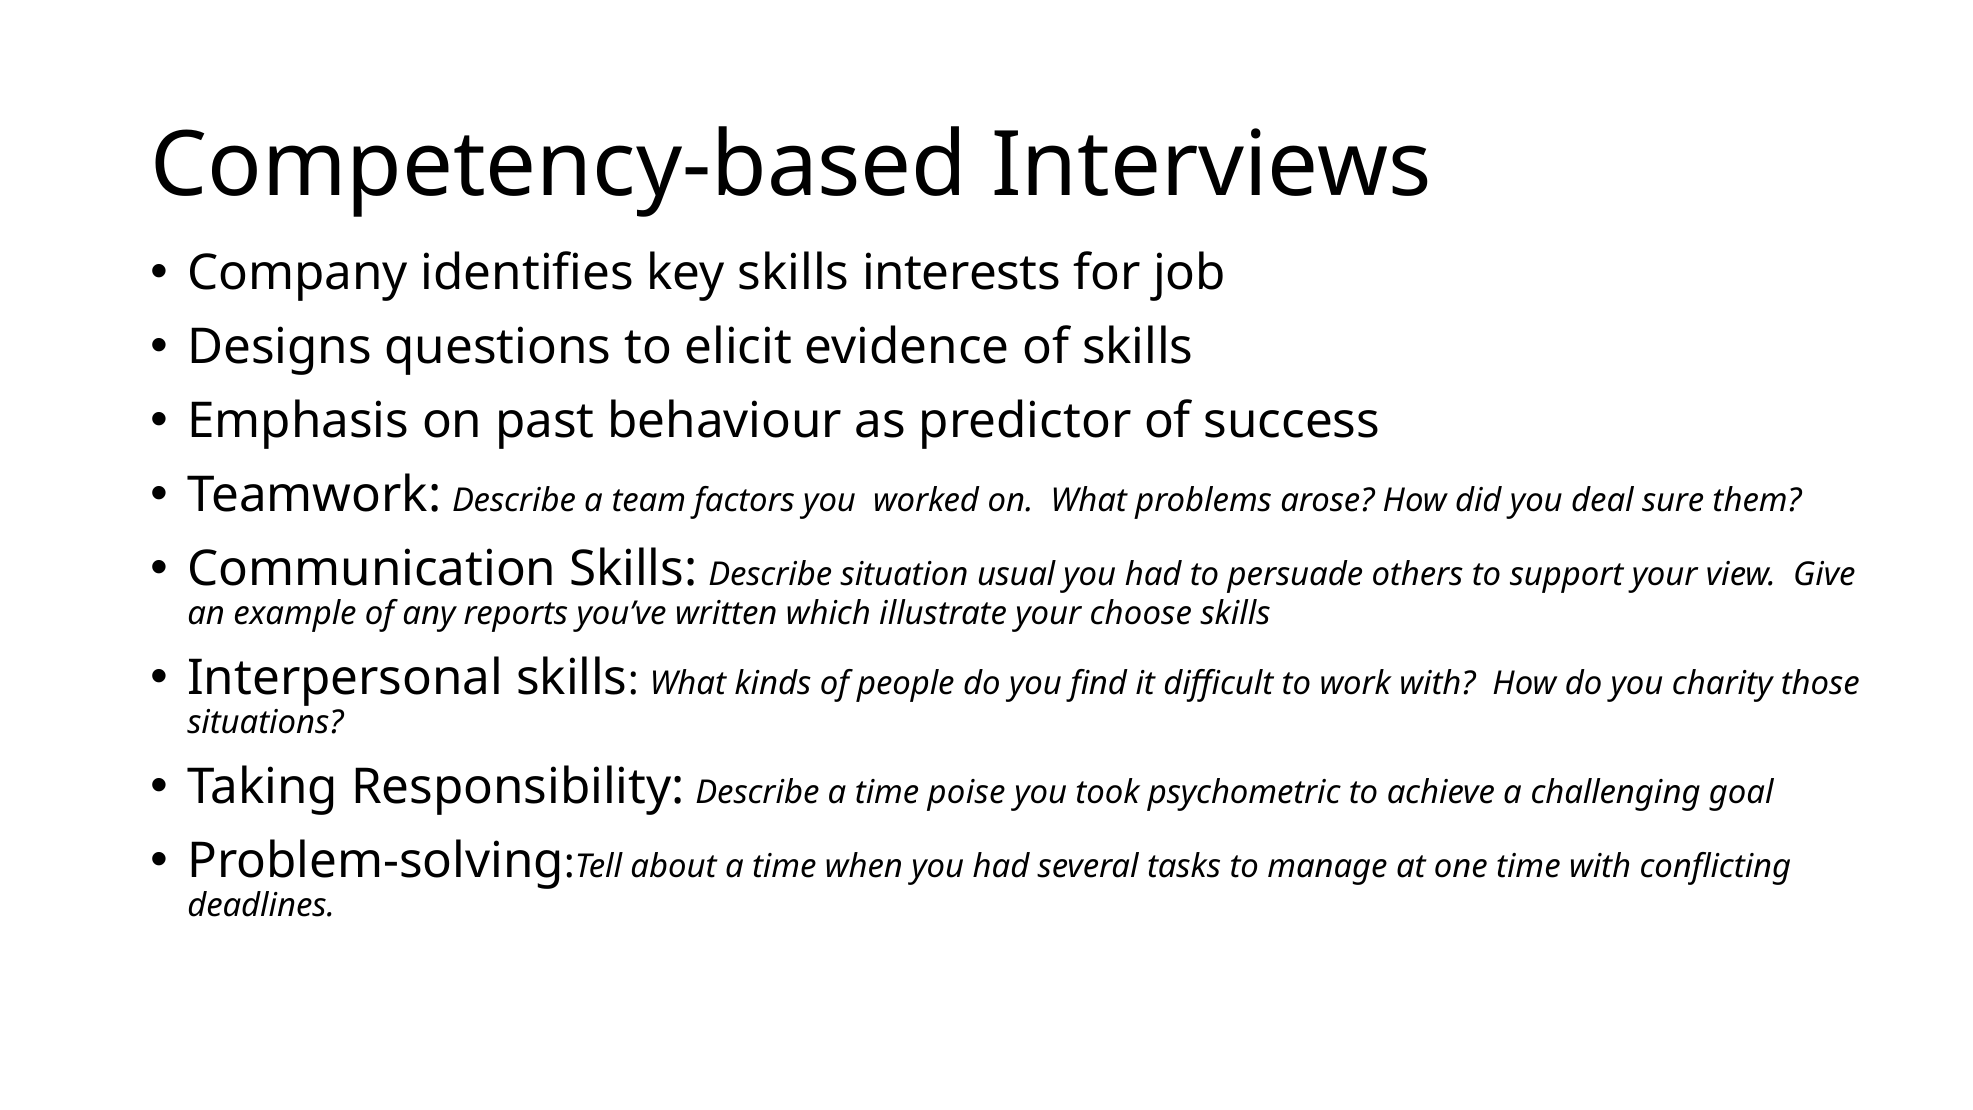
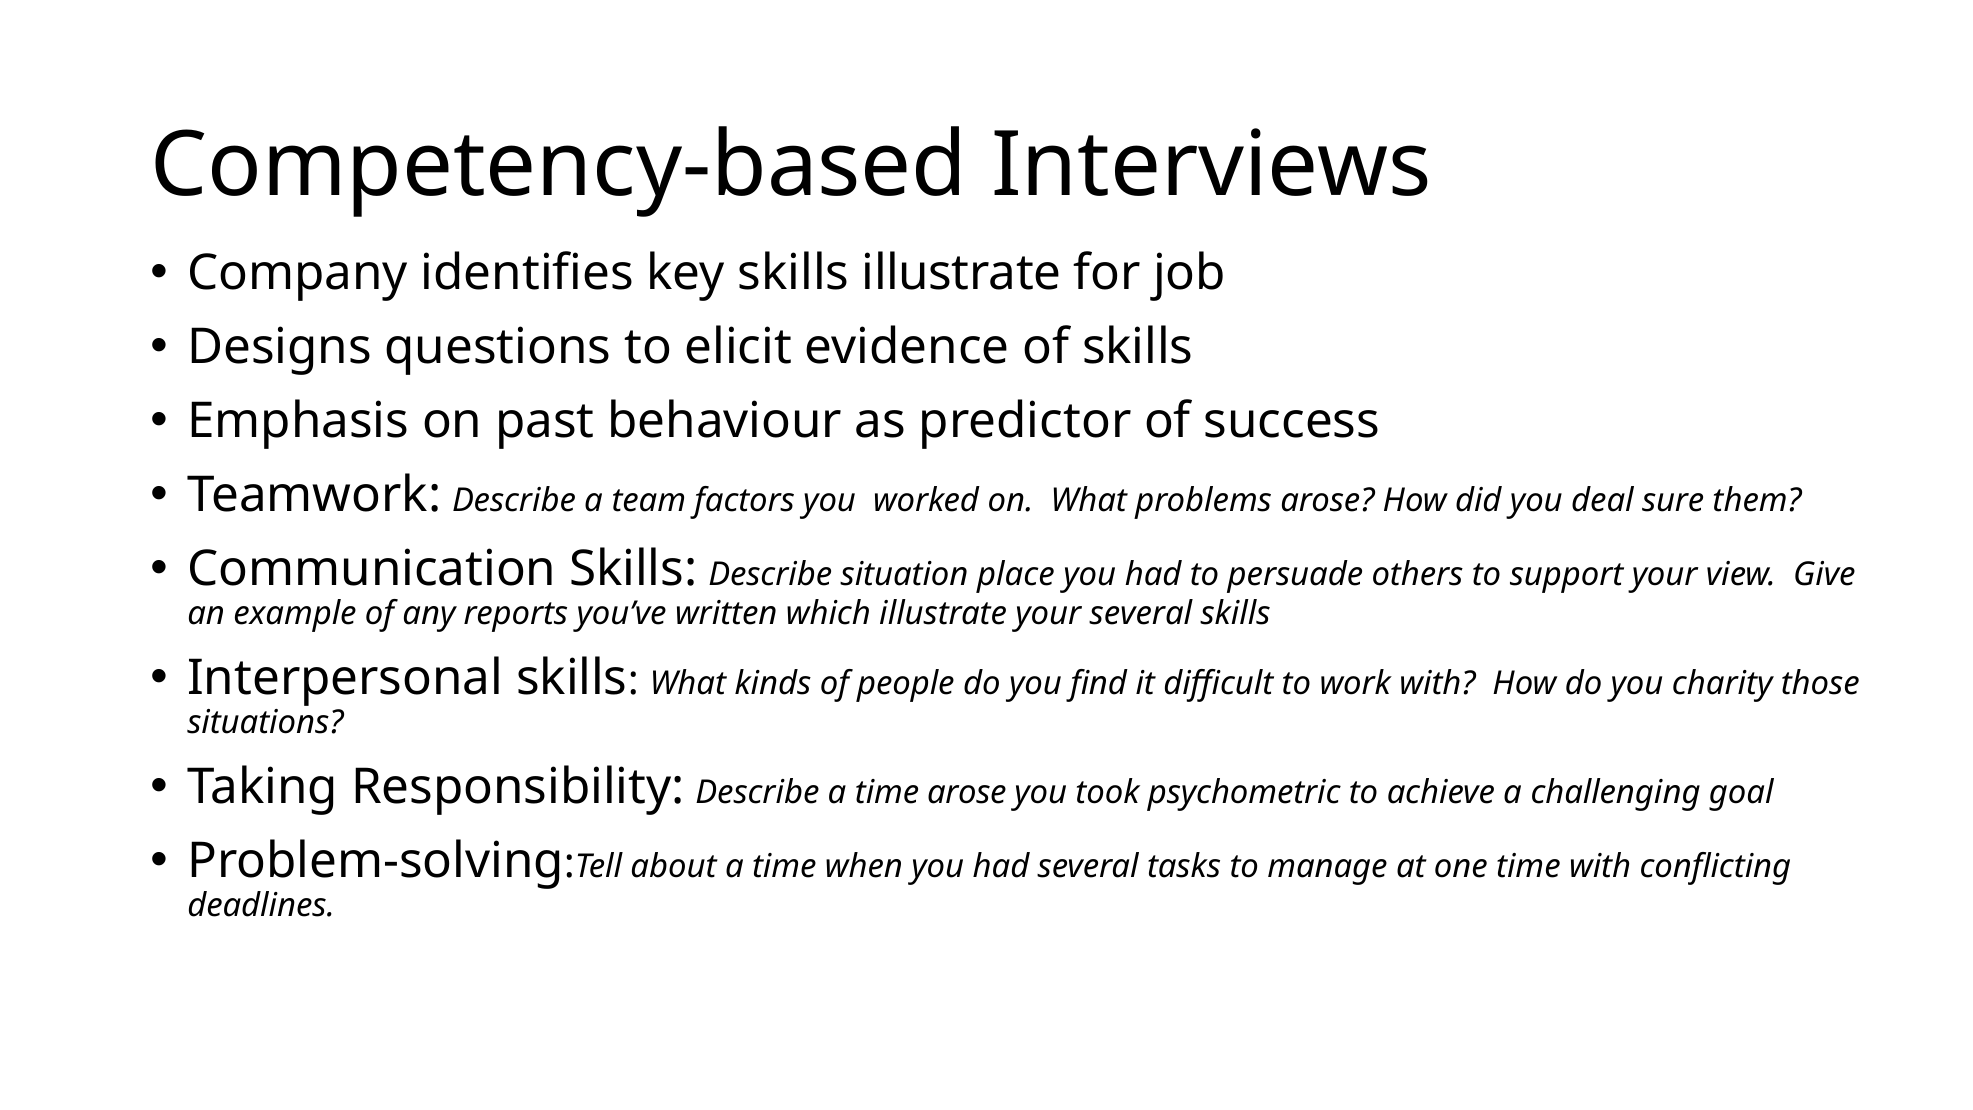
skills interests: interests -> illustrate
usual: usual -> place
your choose: choose -> several
time poise: poise -> arose
